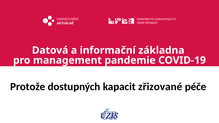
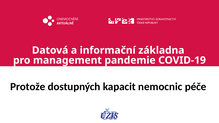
zřizované: zřizované -> nemocnic
